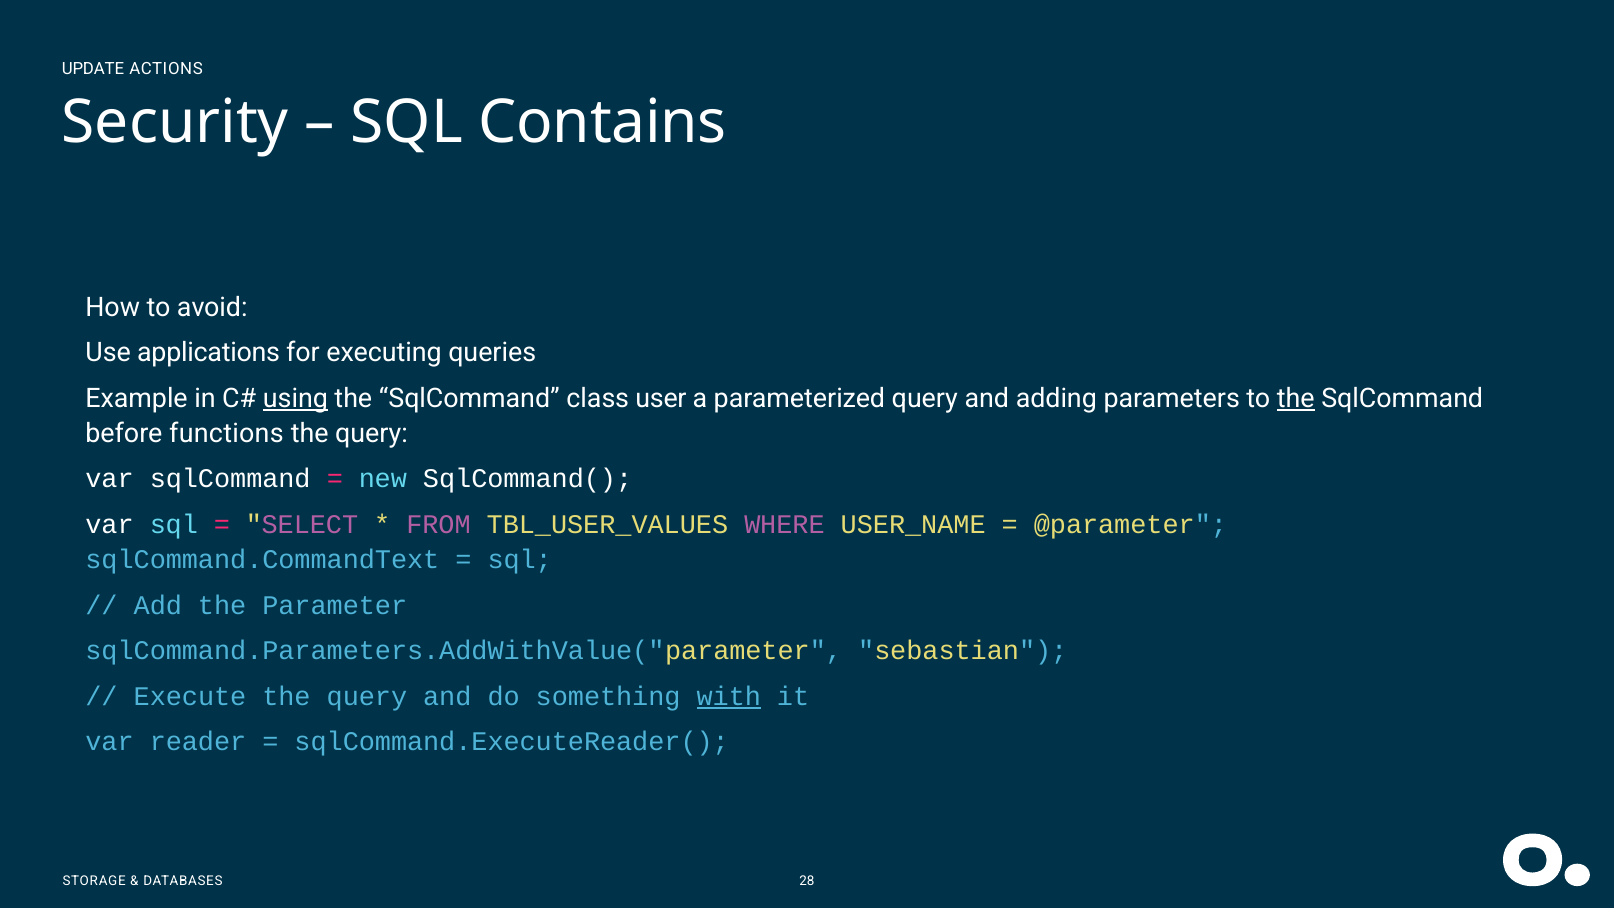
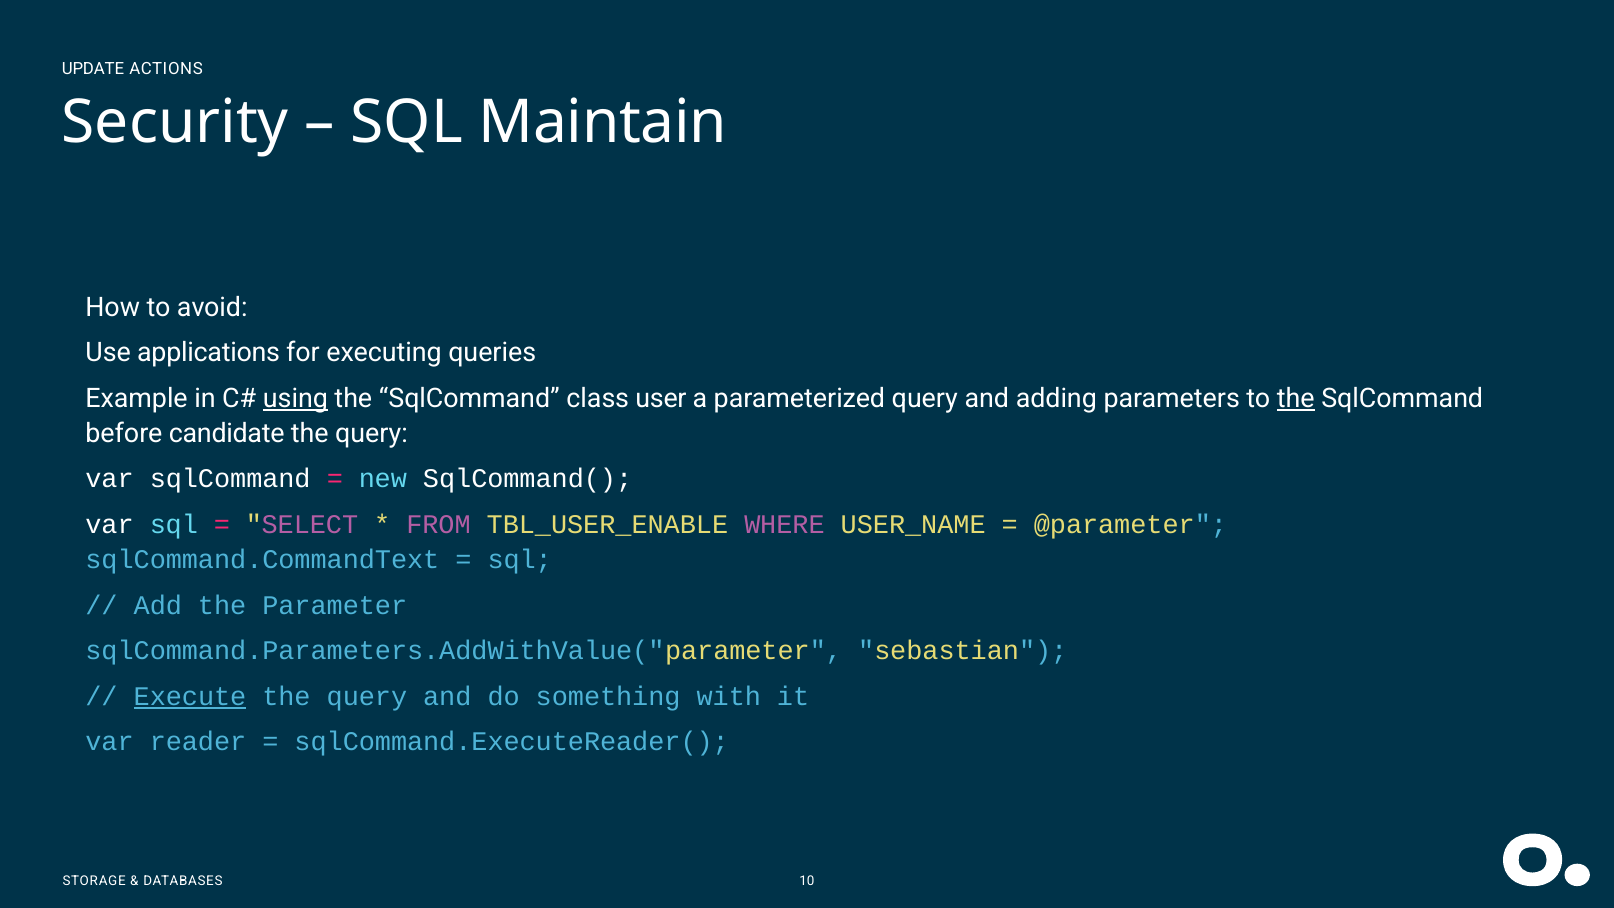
Contains: Contains -> Maintain
functions: functions -> candidate
TBL_USER_VALUES: TBL_USER_VALUES -> TBL_USER_ENABLE
Execute underline: none -> present
with underline: present -> none
28: 28 -> 10
